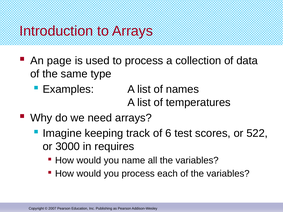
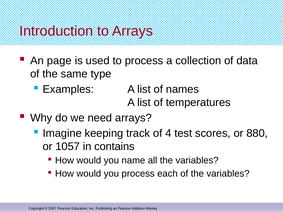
6: 6 -> 4
522: 522 -> 880
3000: 3000 -> 1057
requires: requires -> contains
